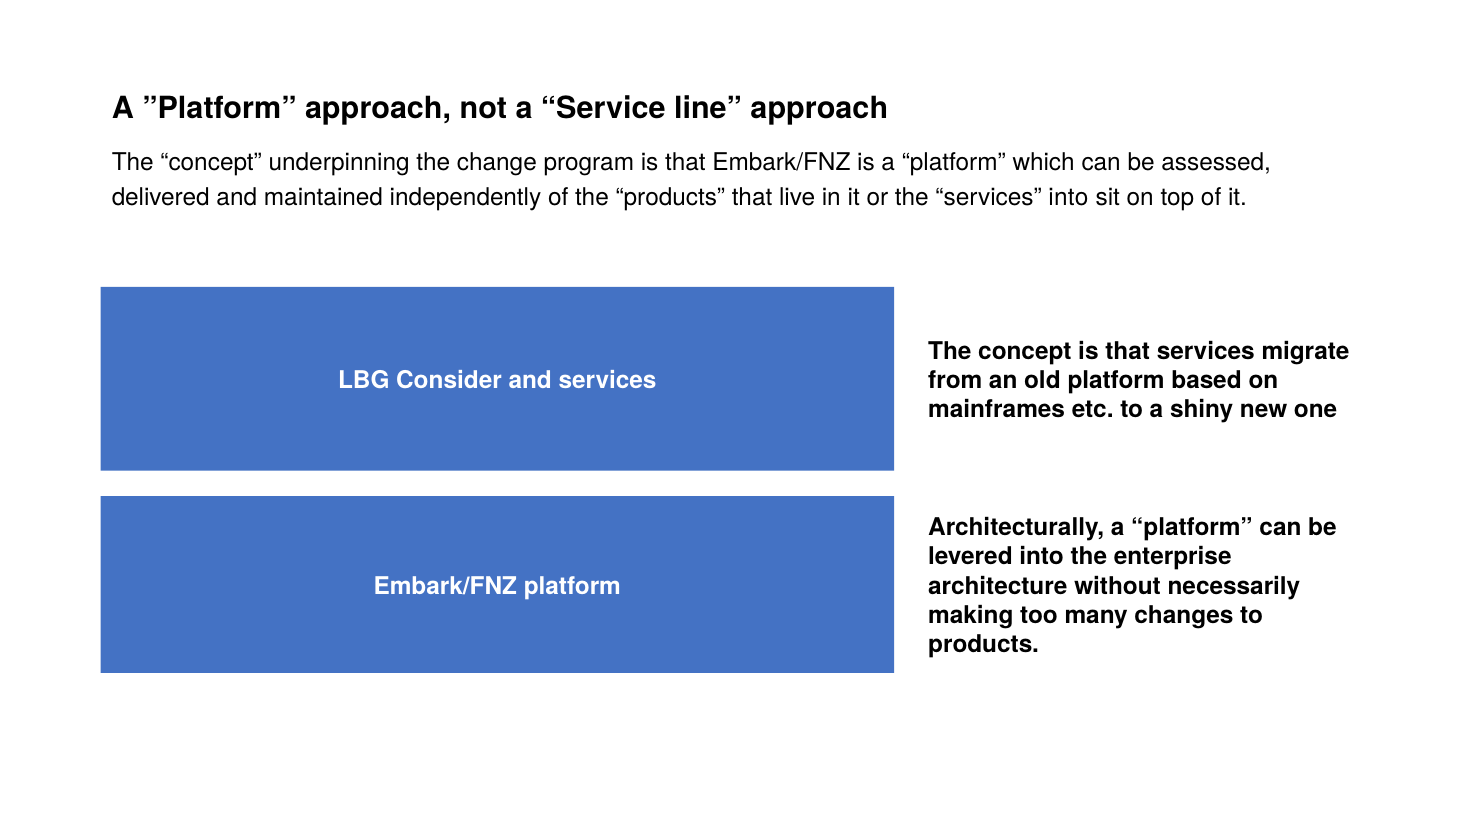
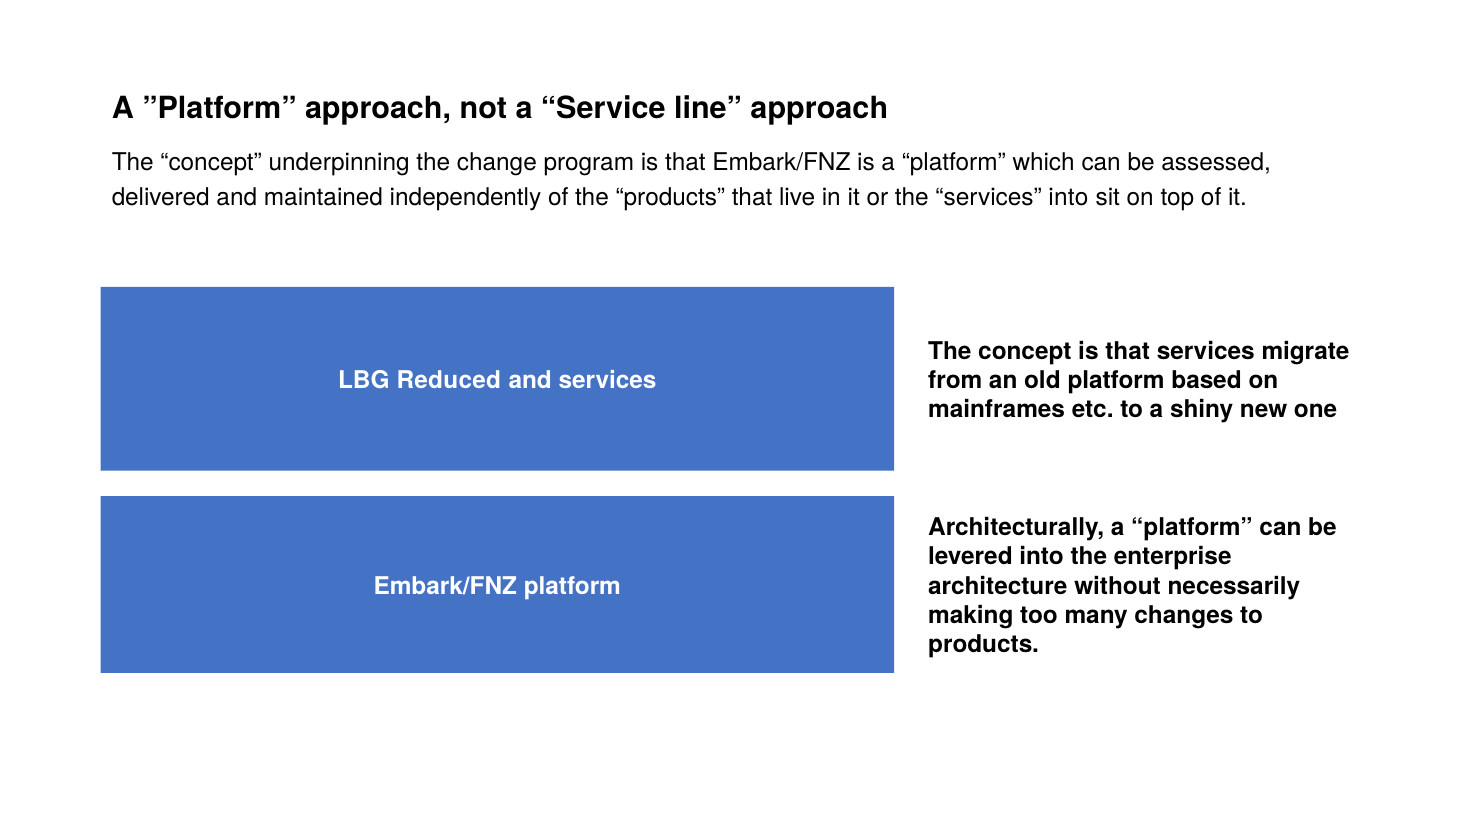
Consider: Consider -> Reduced
